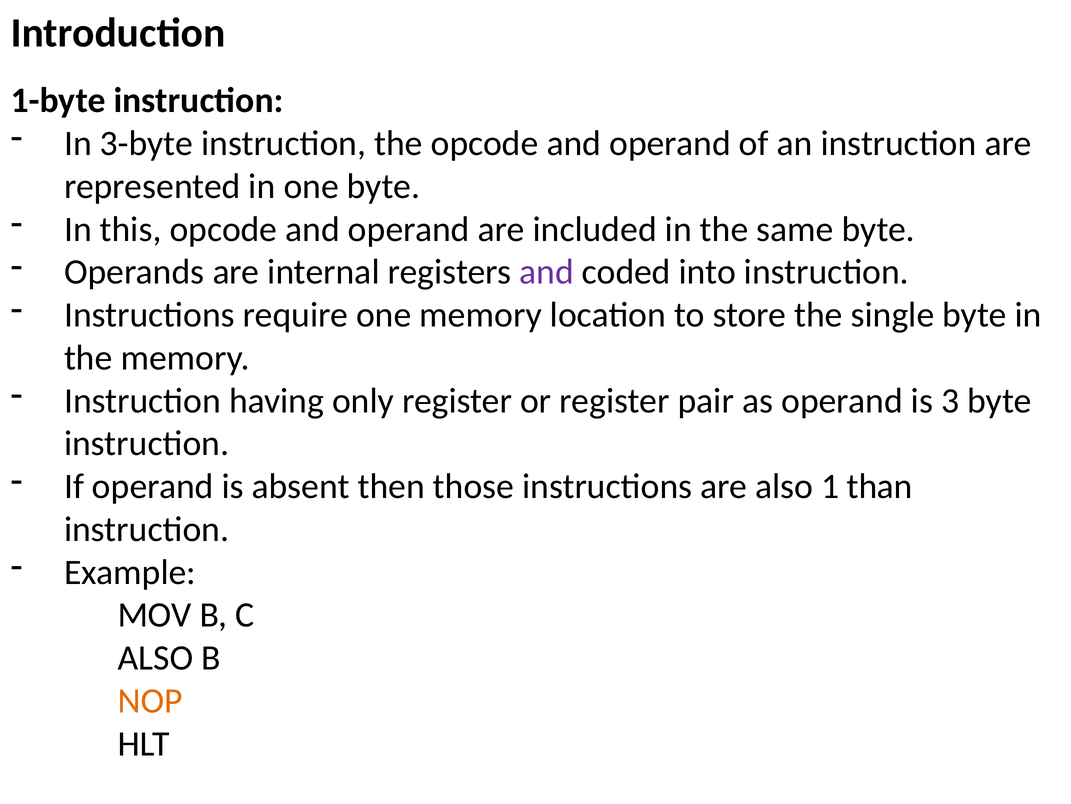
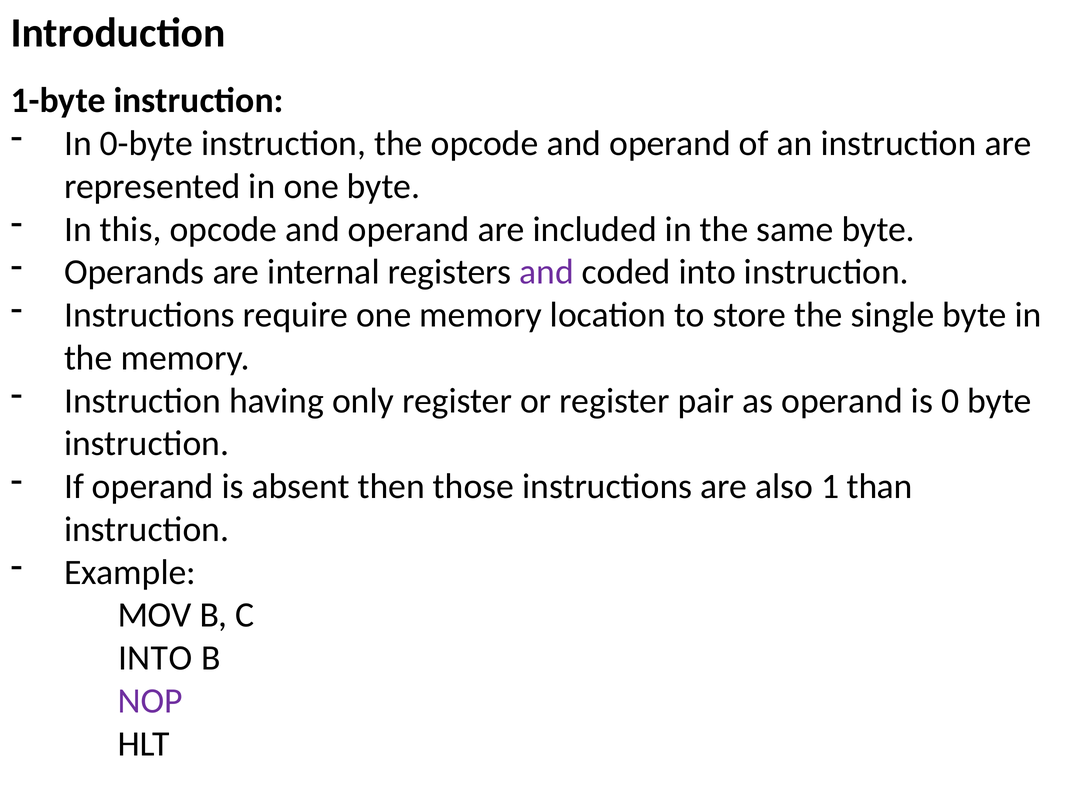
3-byte: 3-byte -> 0-byte
3: 3 -> 0
ALSO at (155, 657): ALSO -> INTO
NOP colour: orange -> purple
